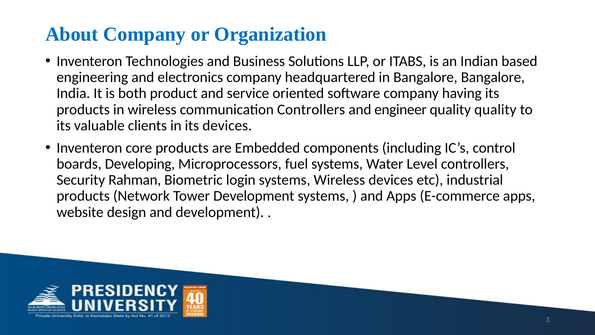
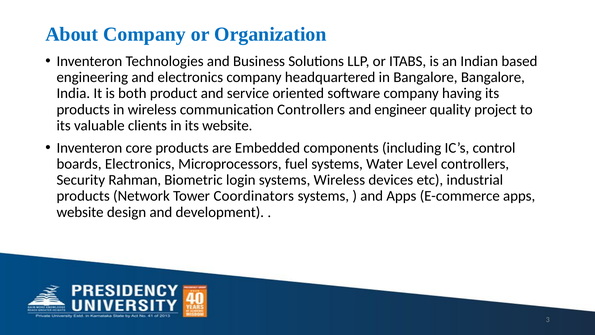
quality quality: quality -> project
its devices: devices -> website
boards Developing: Developing -> Electronics
Tower Development: Development -> Coordinators
